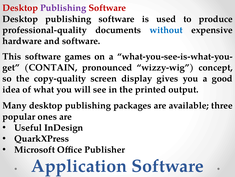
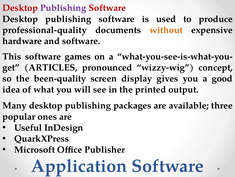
without colour: blue -> orange
CONTAIN: CONTAIN -> ARTICLES
copy-quality: copy-quality -> been-quality
